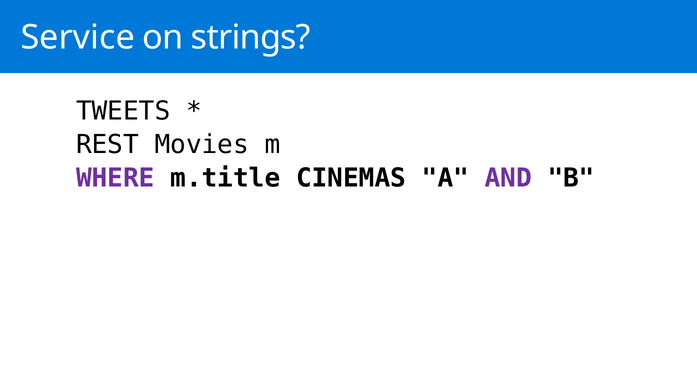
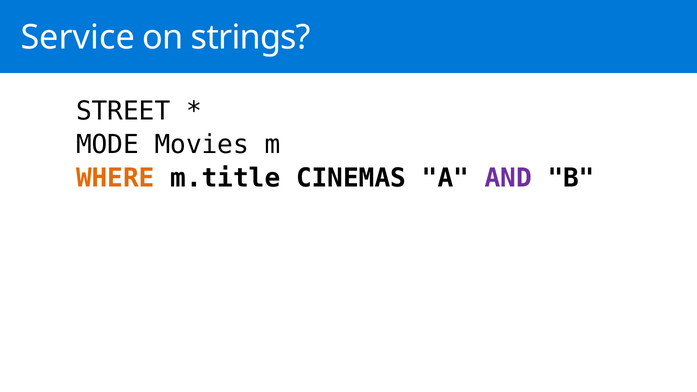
TWEETS: TWEETS -> STREET
REST: REST -> MODE
WHERE colour: purple -> orange
